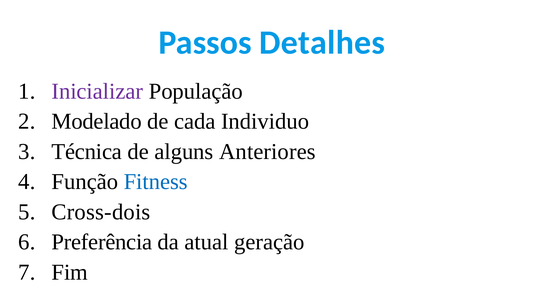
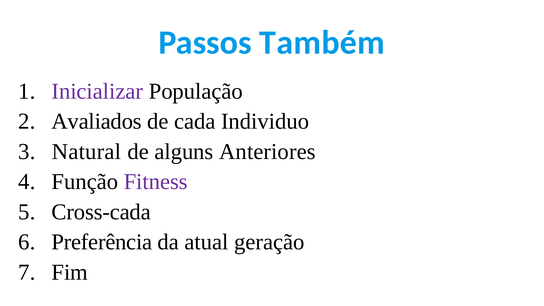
Detalhes: Detalhes -> Também
Modelado: Modelado -> Avaliados
Técnica: Técnica -> Natural
Fitness colour: blue -> purple
Cross-dois: Cross-dois -> Cross-cada
